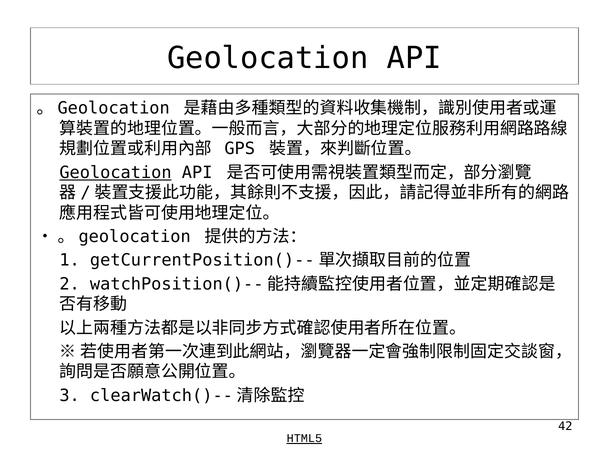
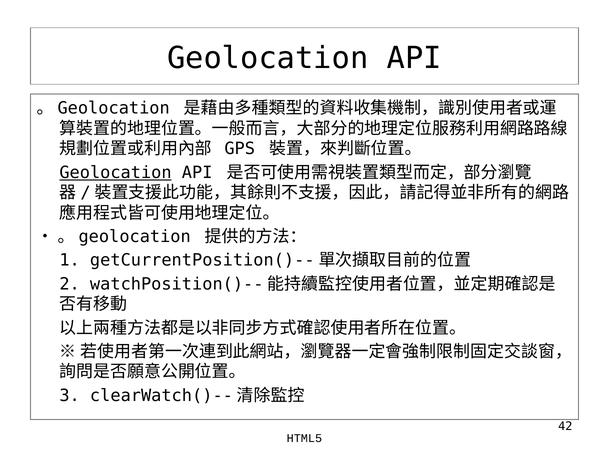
HTML5 underline: present -> none
